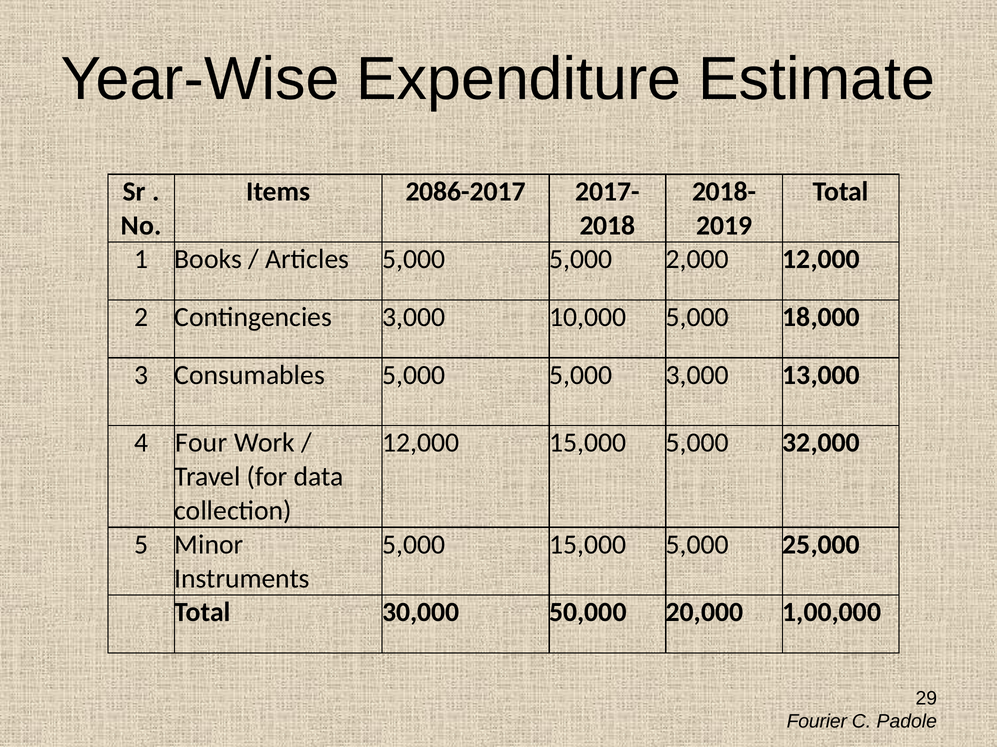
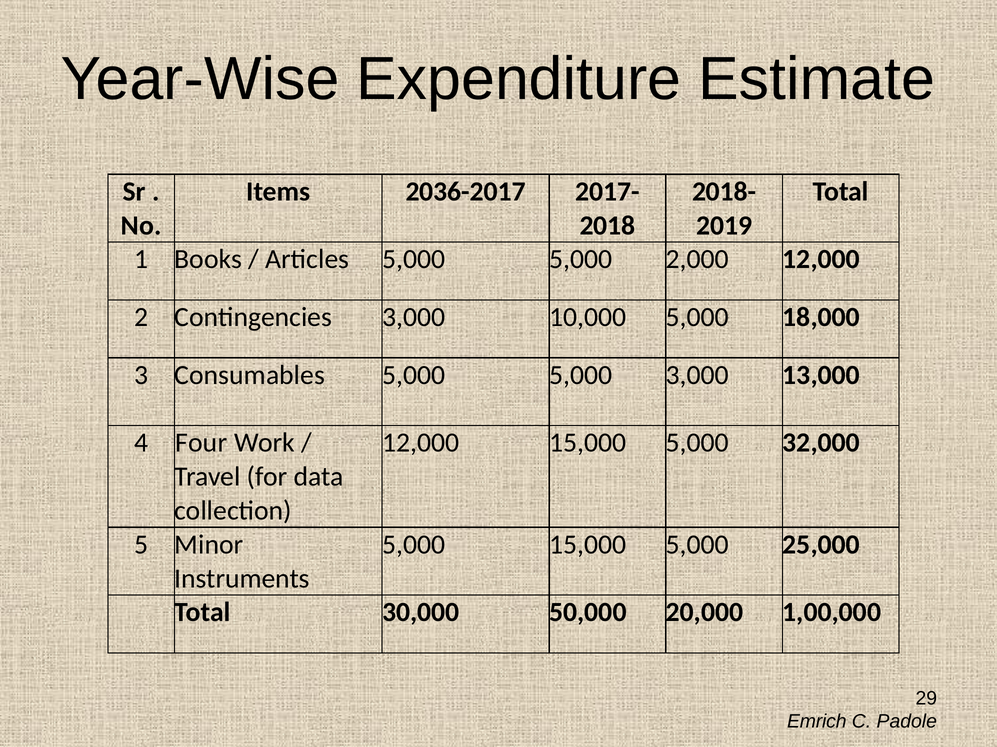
2086-2017: 2086-2017 -> 2036-2017
Fourier: Fourier -> Emrich
